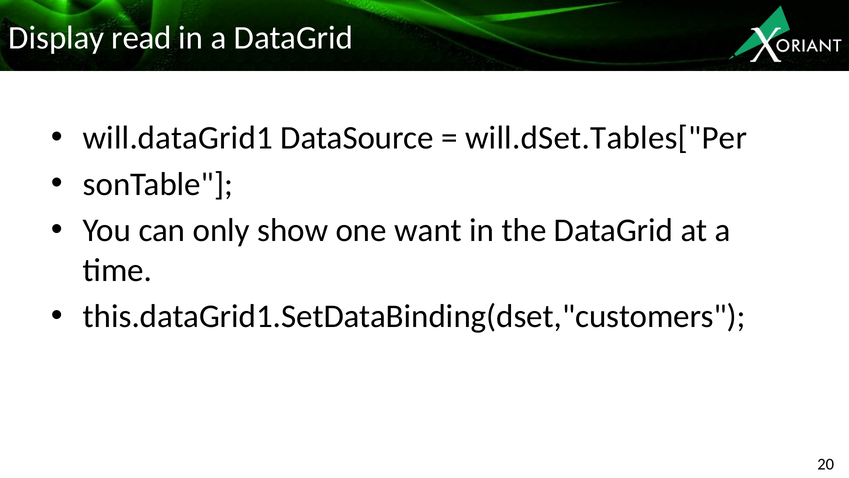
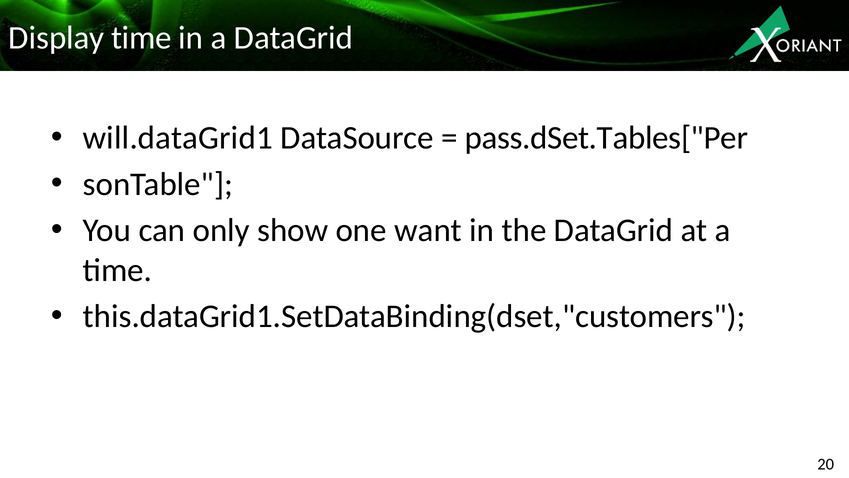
Display read: read -> time
will.dSet.Tables["Per: will.dSet.Tables["Per -> pass.dSet.Tables["Per
